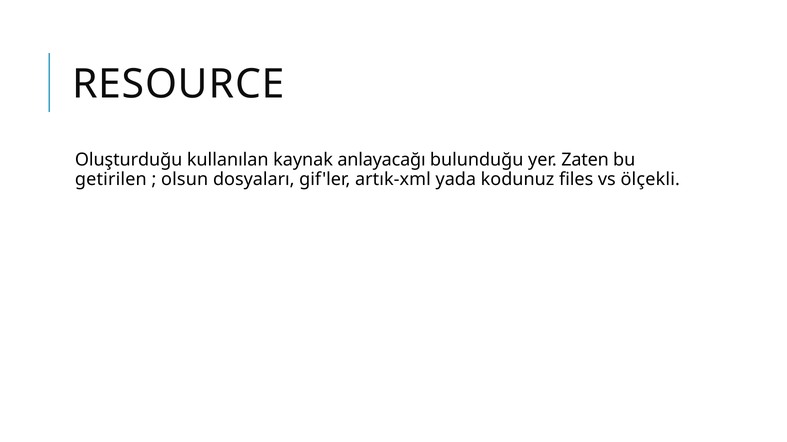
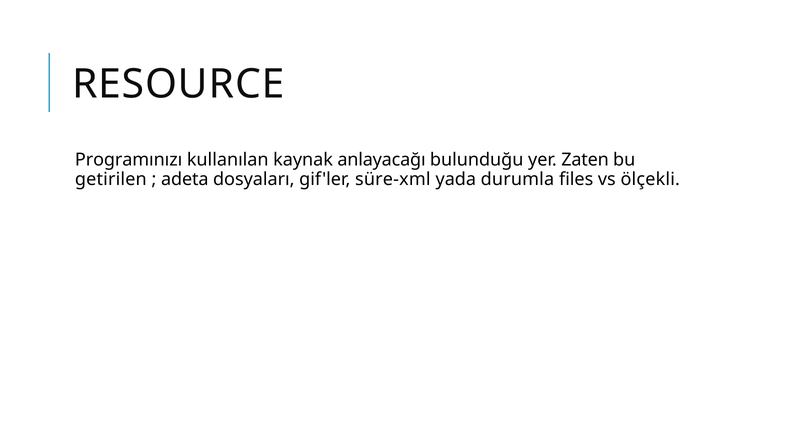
Oluşturduğu: Oluşturduğu -> Programınızı
olsun: olsun -> adeta
artık-xml: artık-xml -> süre-xml
kodunuz: kodunuz -> durumla
